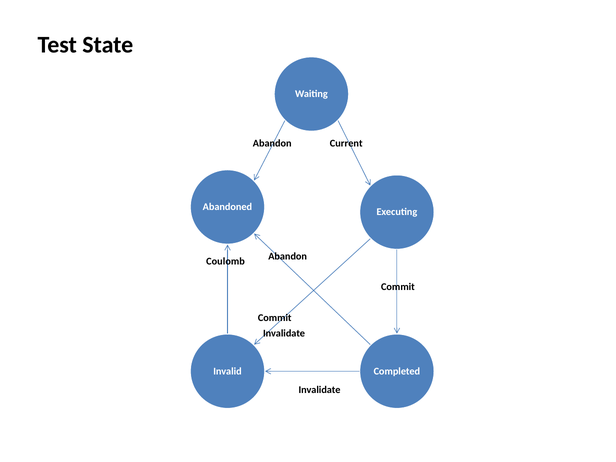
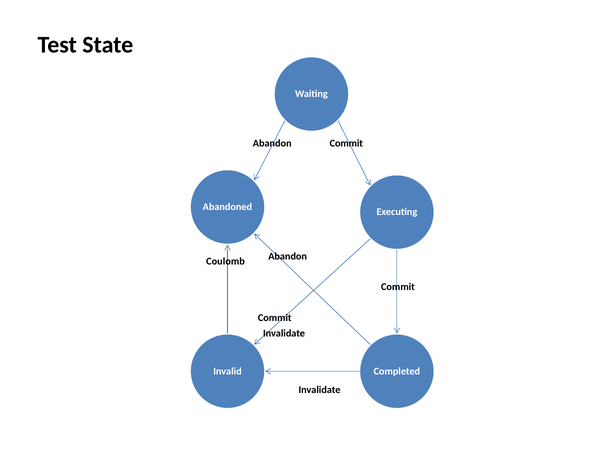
Abandon Current: Current -> Commit
